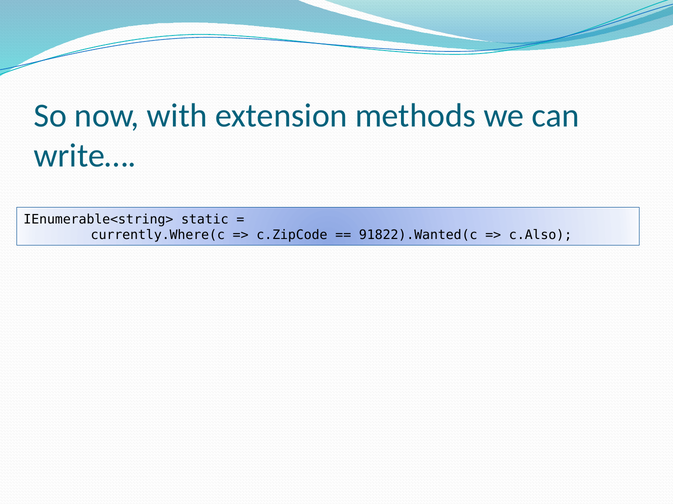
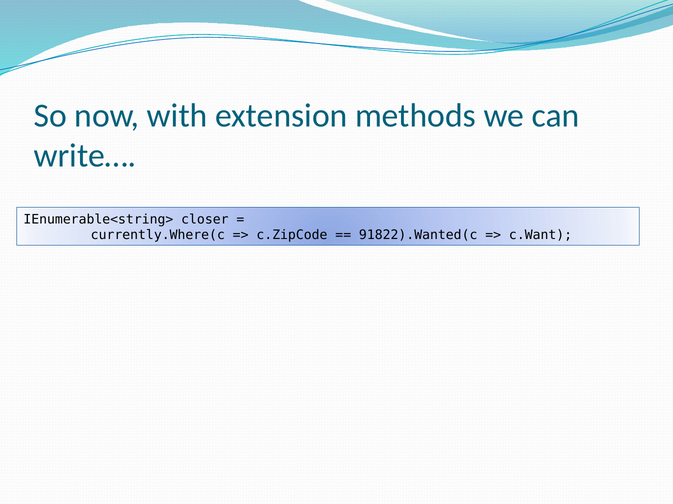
static: static -> closer
c.Also: c.Also -> c.Want
